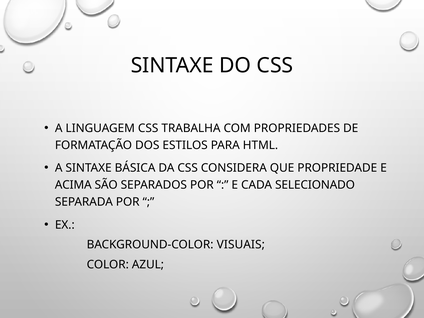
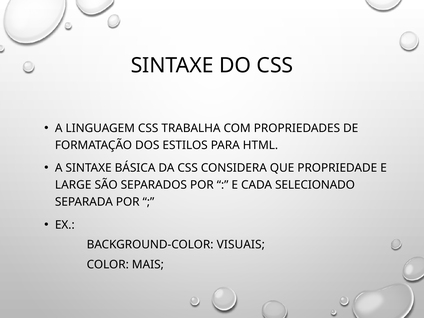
ACIMA: ACIMA -> LARGE
AZUL: AZUL -> MAIS
